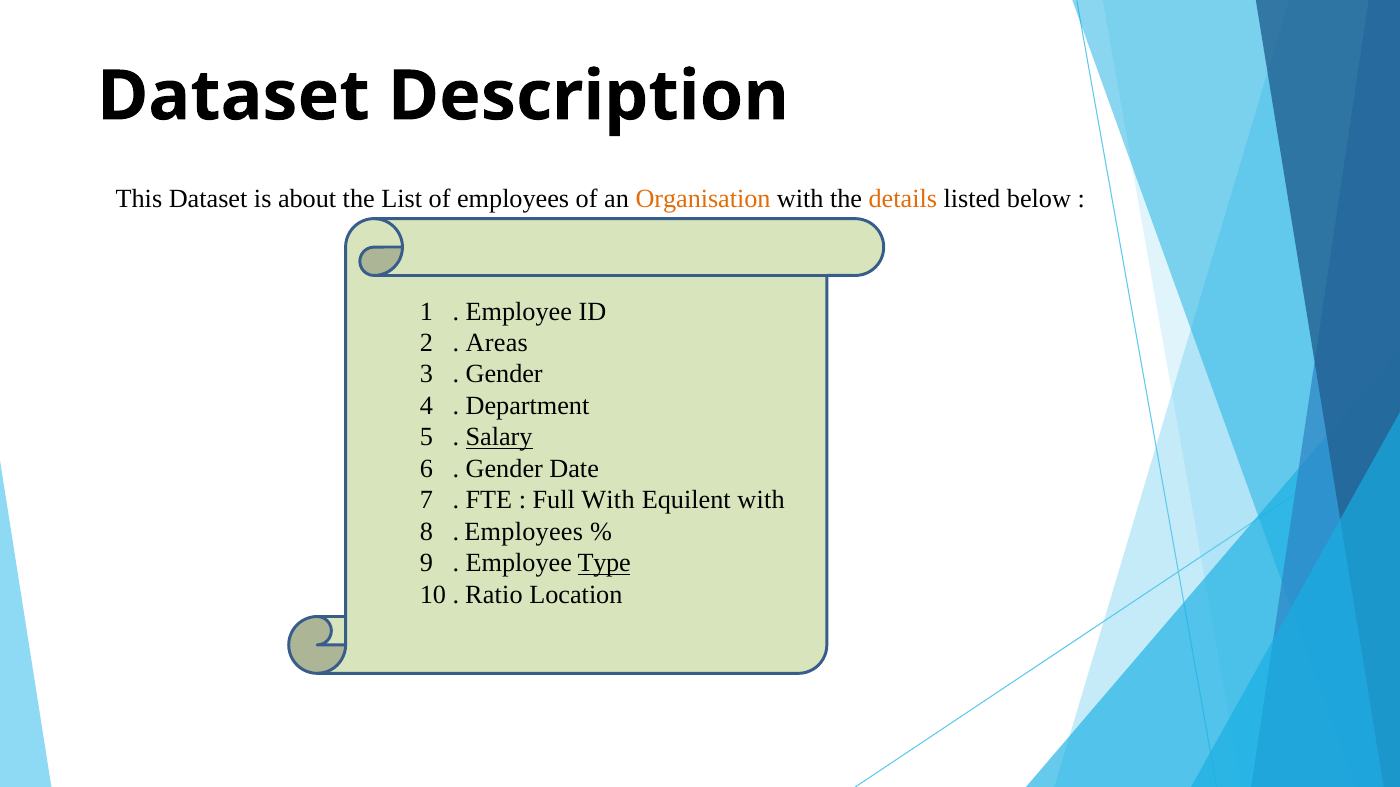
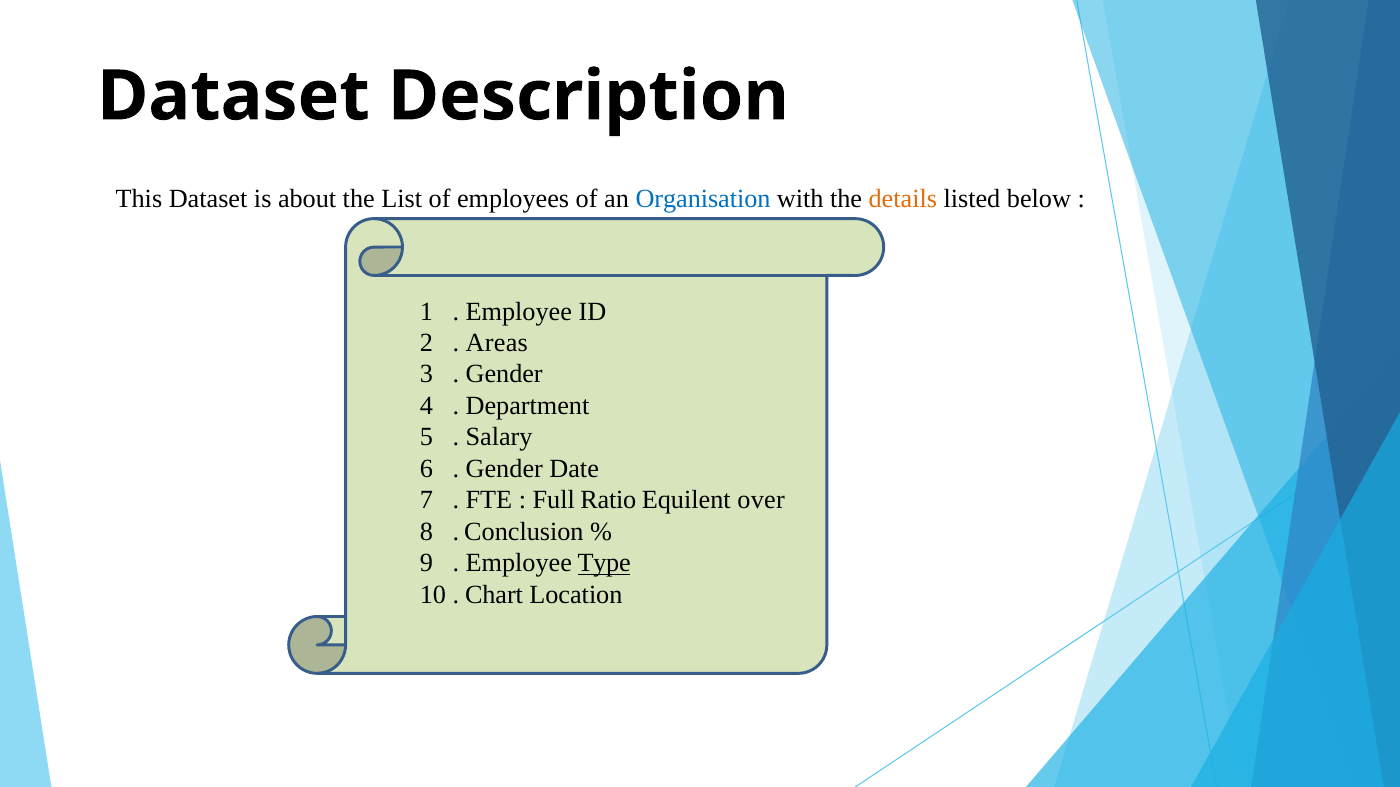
Organisation colour: orange -> blue
Salary underline: present -> none
Full With: With -> Ratio
Equilent with: with -> over
Employees at (524, 532): Employees -> Conclusion
Ratio: Ratio -> Chart
